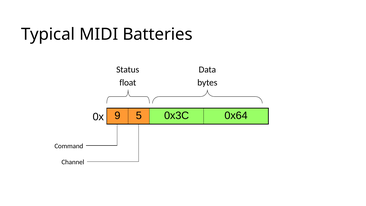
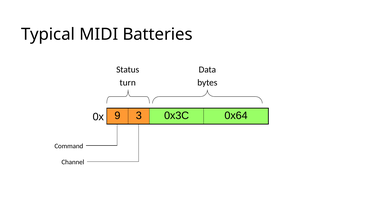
float: float -> turn
5: 5 -> 3
